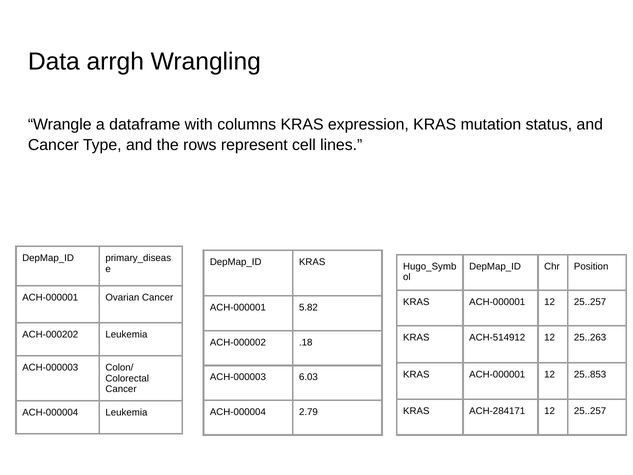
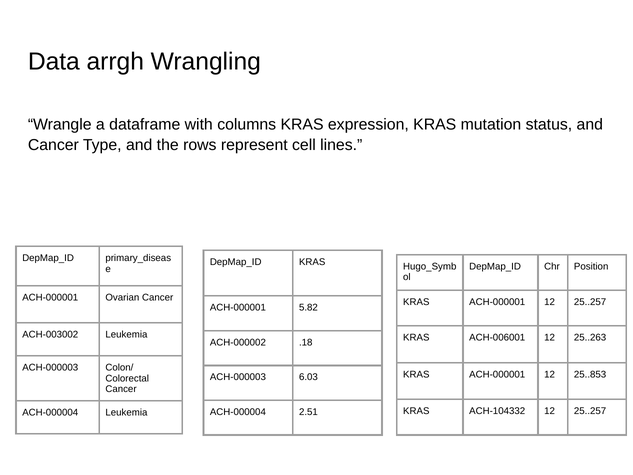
ACH-000202: ACH-000202 -> ACH-003002
ACH-514912: ACH-514912 -> ACH-006001
ACH-284171: ACH-284171 -> ACH-104332
2.79: 2.79 -> 2.51
